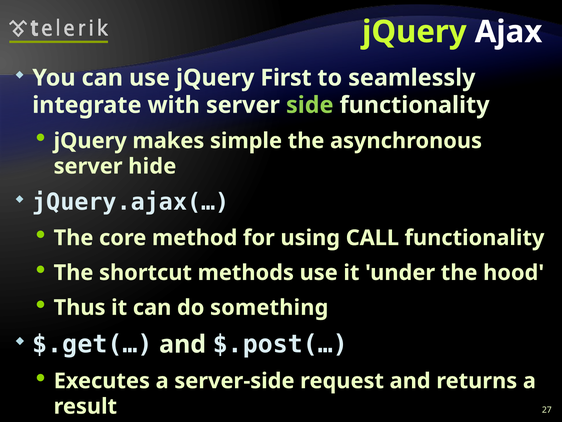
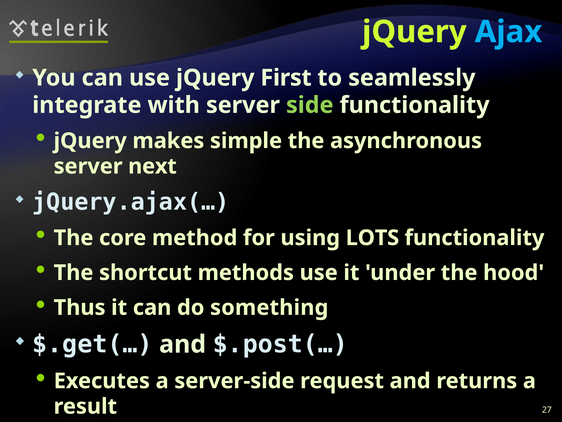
Ajax colour: white -> light blue
hide: hide -> next
CALL: CALL -> LOTS
